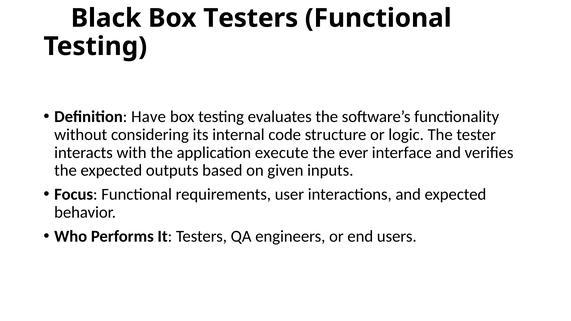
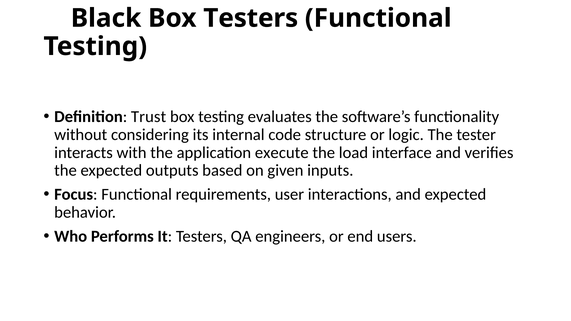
Have: Have -> Trust
ever: ever -> load
